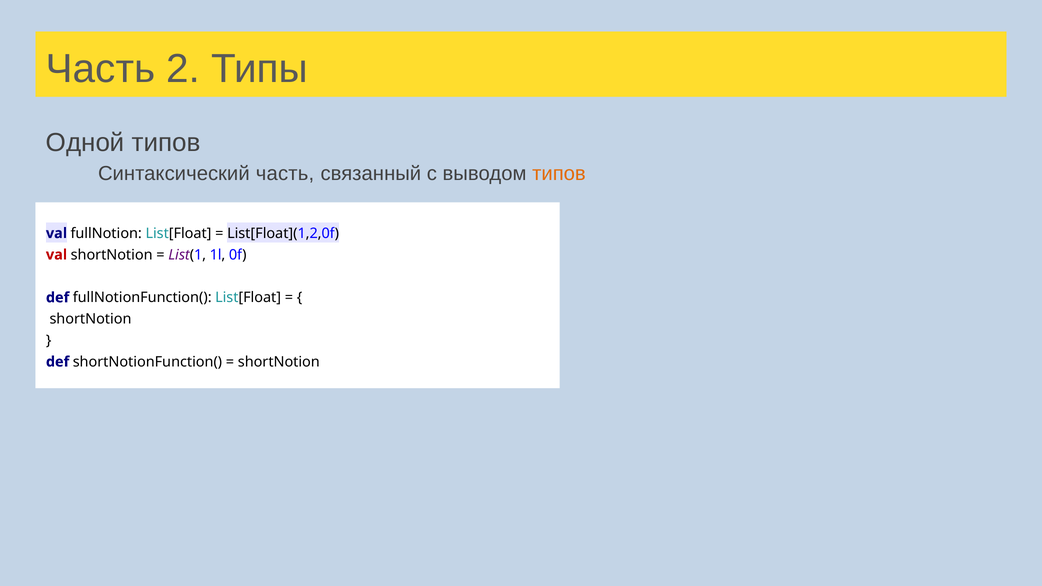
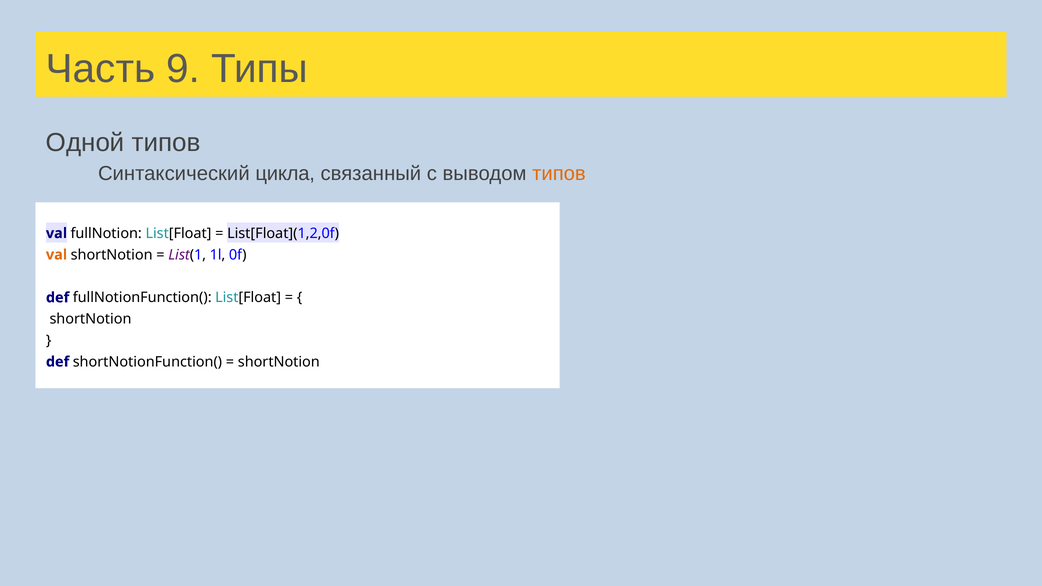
2: 2 -> 9
Синтаксический часть: часть -> цикла
val at (57, 255) colour: red -> orange
